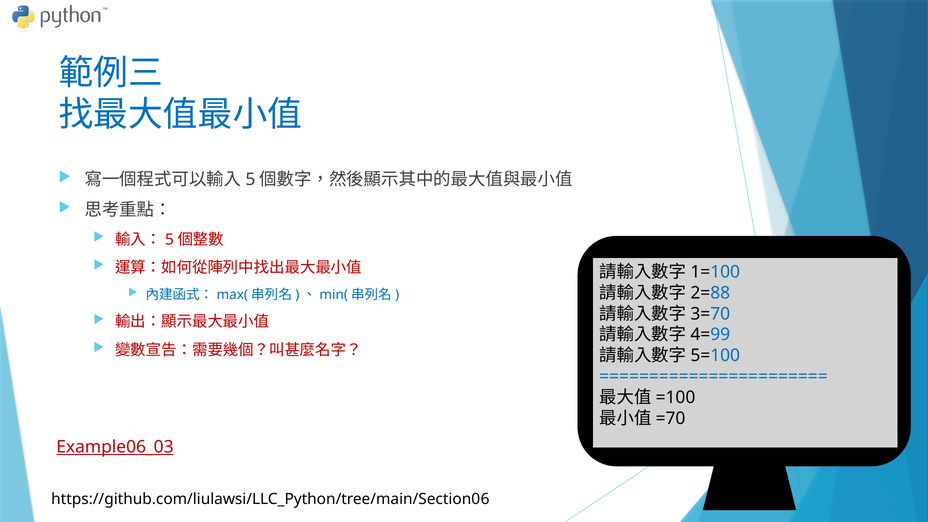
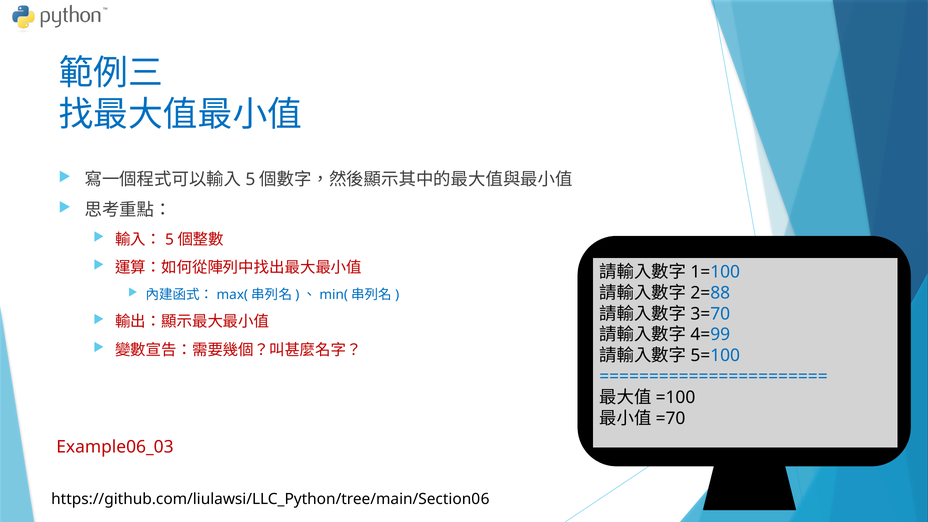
Example06_03 underline: present -> none
